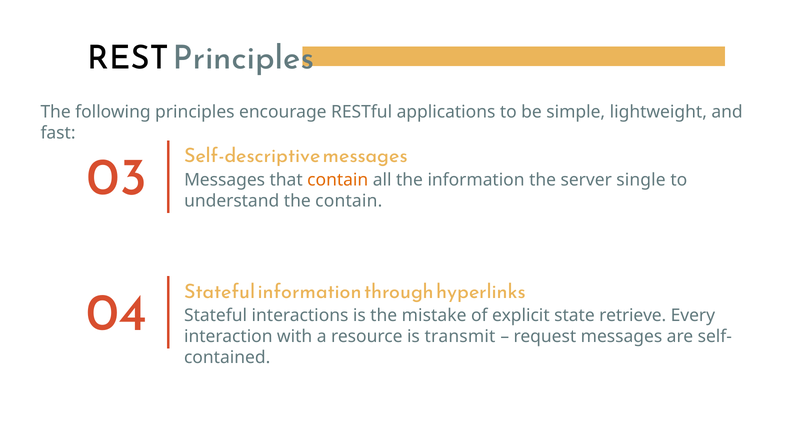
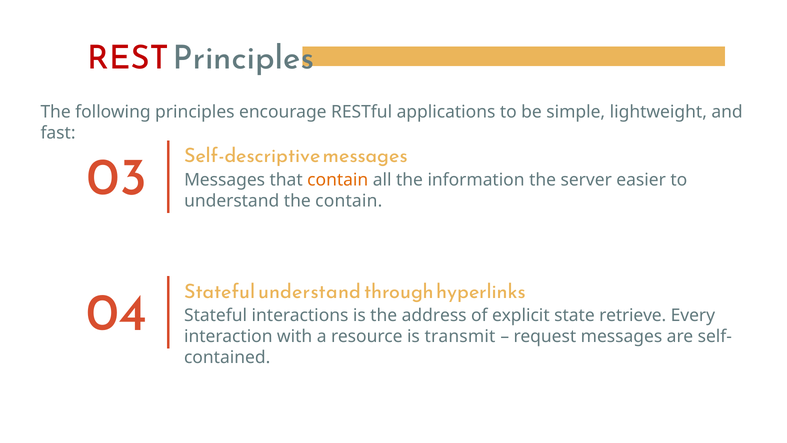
REST colour: black -> red
single: single -> easier
Stateful information: information -> understand
mistake: mistake -> address
